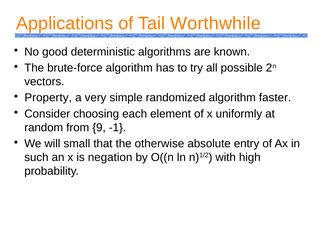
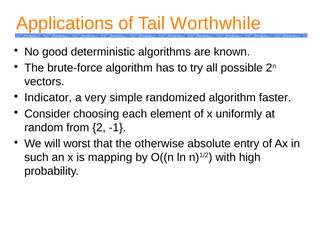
Property: Property -> Indicator
9: 9 -> 2
small: small -> worst
negation: negation -> mapping
